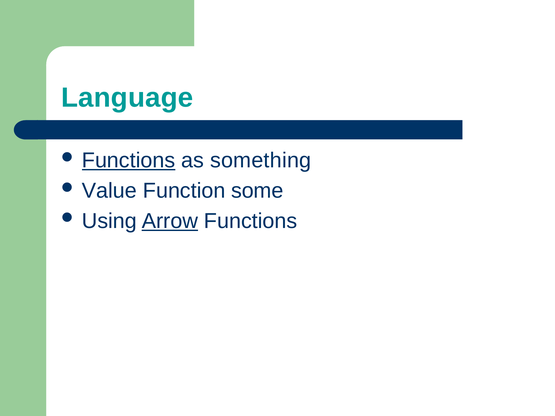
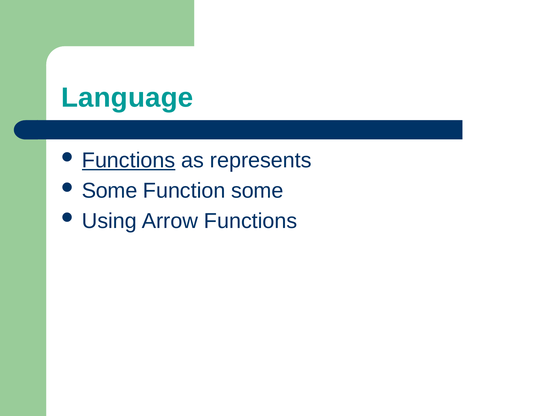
something: something -> represents
Value at (109, 191): Value -> Some
Arrow underline: present -> none
